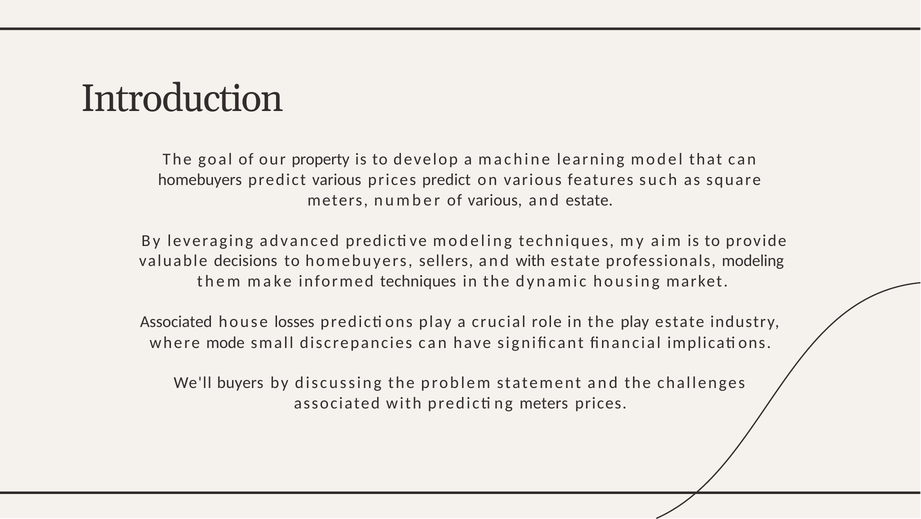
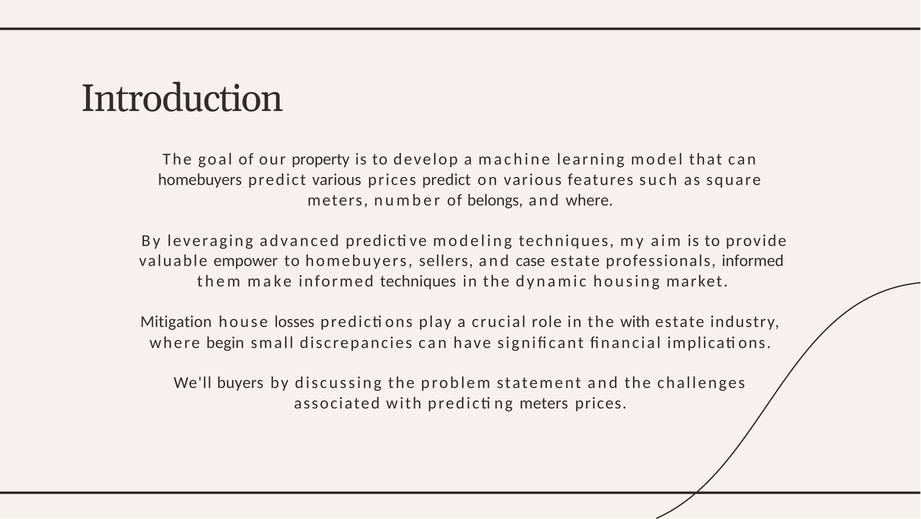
of various: various -> belongs
and estate: estate -> where
decisions: decisions -> empower
and with: with -> case
professionals modeling: modeling -> informed
Associated at (176, 322): Associated -> Mitigation
the play: play -> with
mode: mode -> begin
